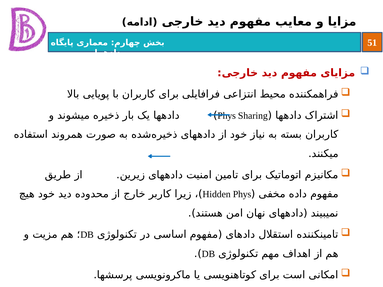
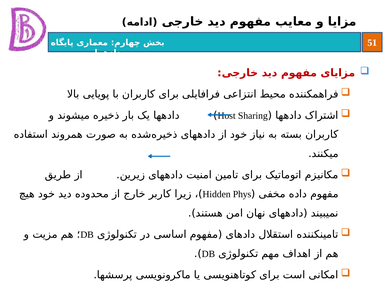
Phys at (227, 116): Phys -> Host
